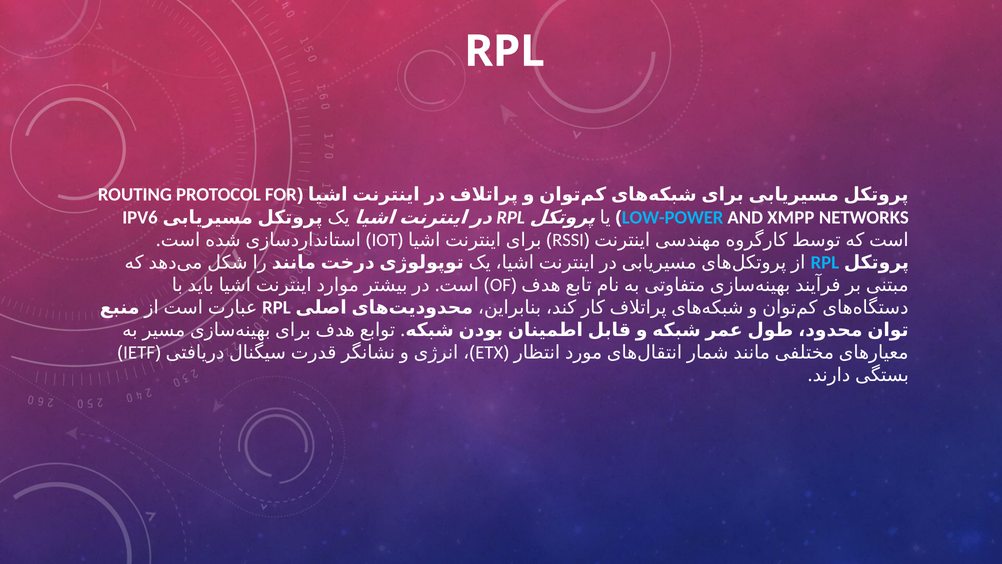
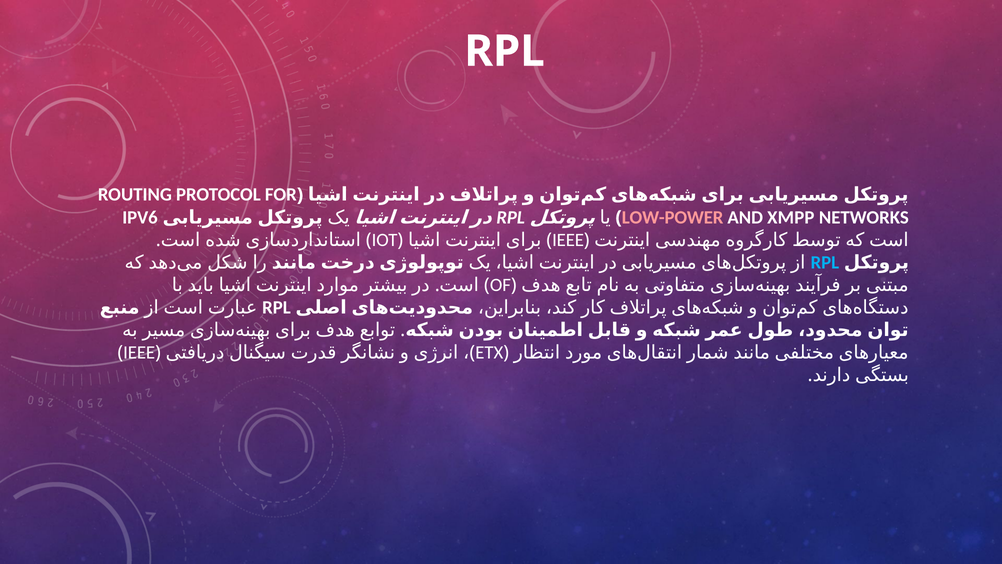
LOW-POWER colour: light blue -> pink
RSSI at (568, 240): RSSI -> IEEE
IETF at (139, 352): IETF -> IEEE
